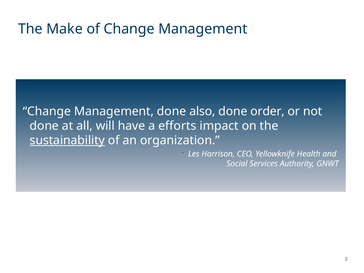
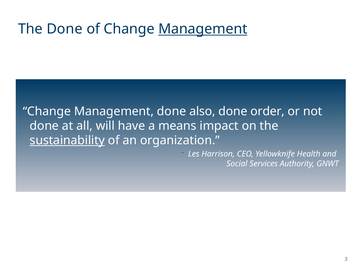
The Make: Make -> Done
Management at (203, 29) underline: none -> present
efforts: efforts -> means
